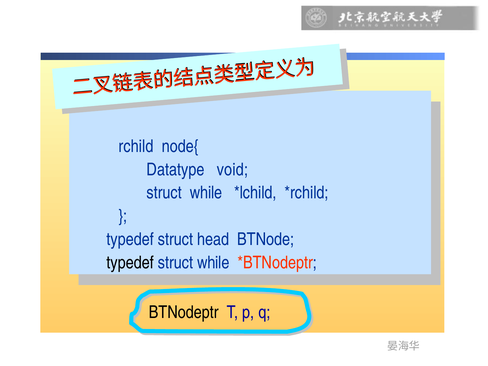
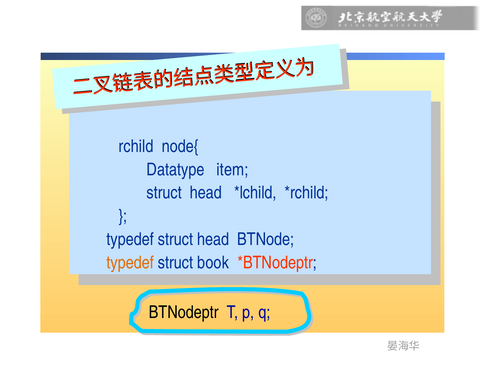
void: void -> item
while at (206, 193): while -> head
typedef at (130, 263) colour: black -> orange
while at (213, 263): while -> book
